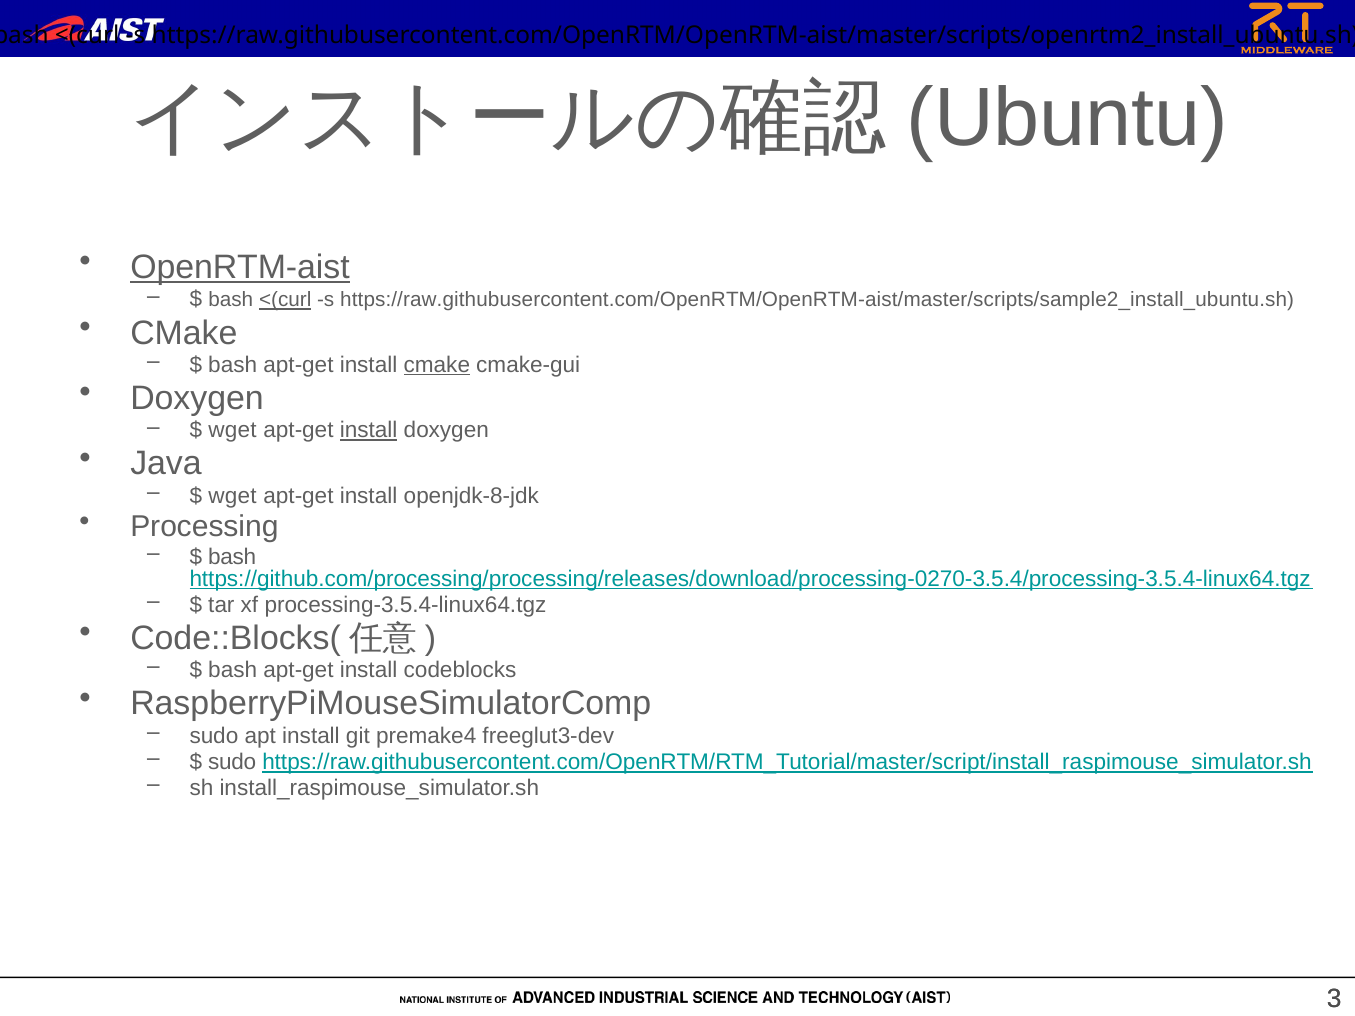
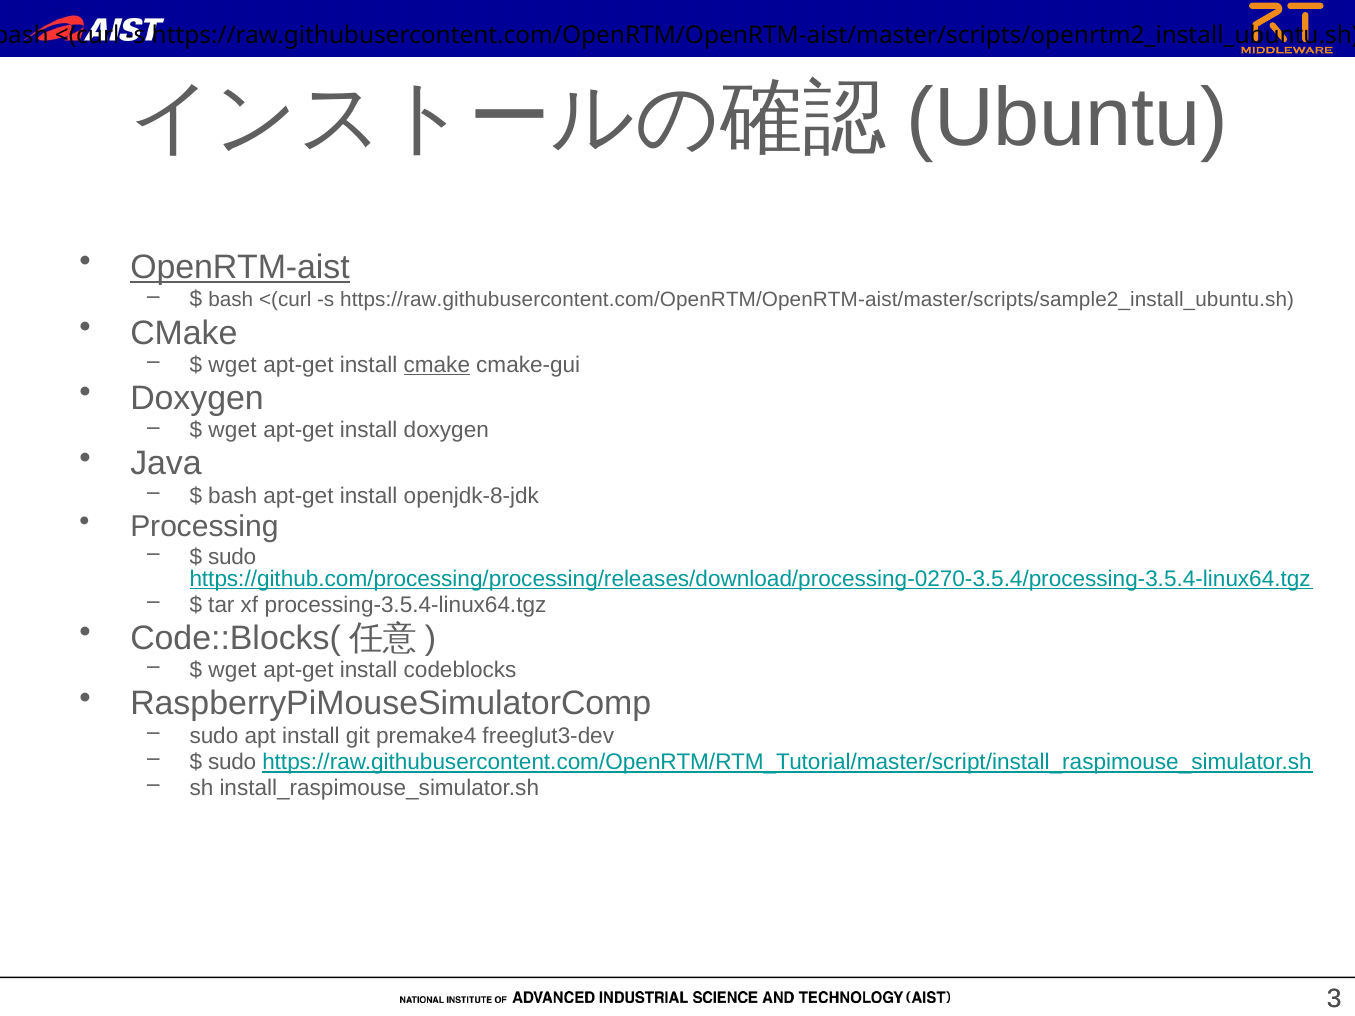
<(curl at (285, 300) underline: present -> none
bash at (233, 365): bash -> wget
install at (369, 431) underline: present -> none
wget at (233, 496): wget -> bash
bash at (232, 557): bash -> sudo
bash at (233, 671): bash -> wget
